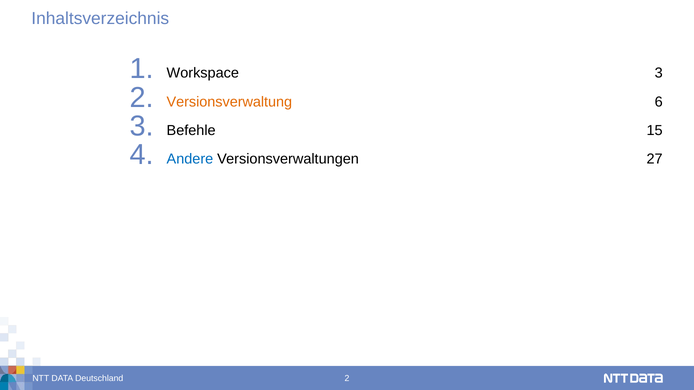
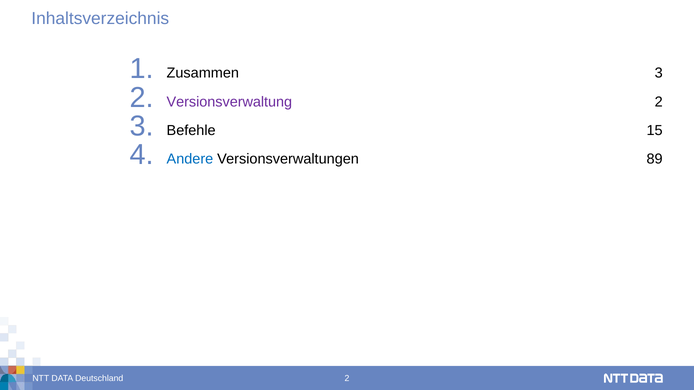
Workspace: Workspace -> Zusammen
2 6: 6 -> 2
Versionsverwaltung colour: orange -> purple
27: 27 -> 89
